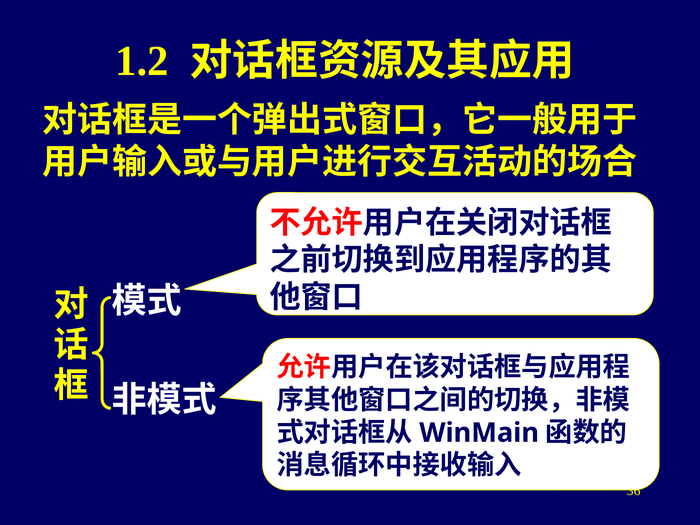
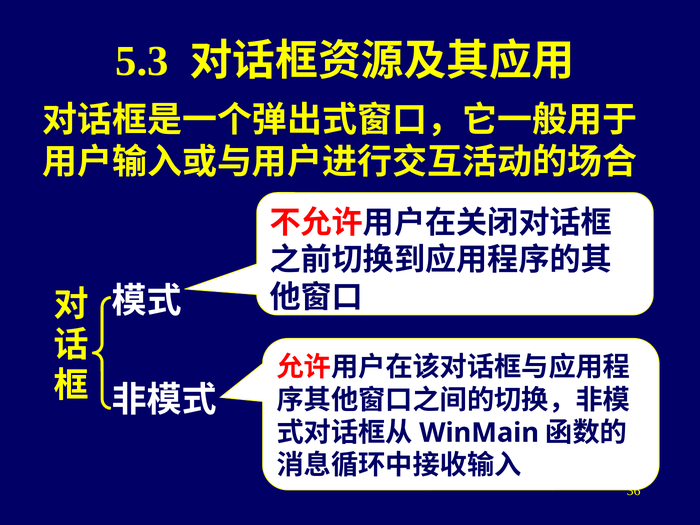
1.2: 1.2 -> 5.3
